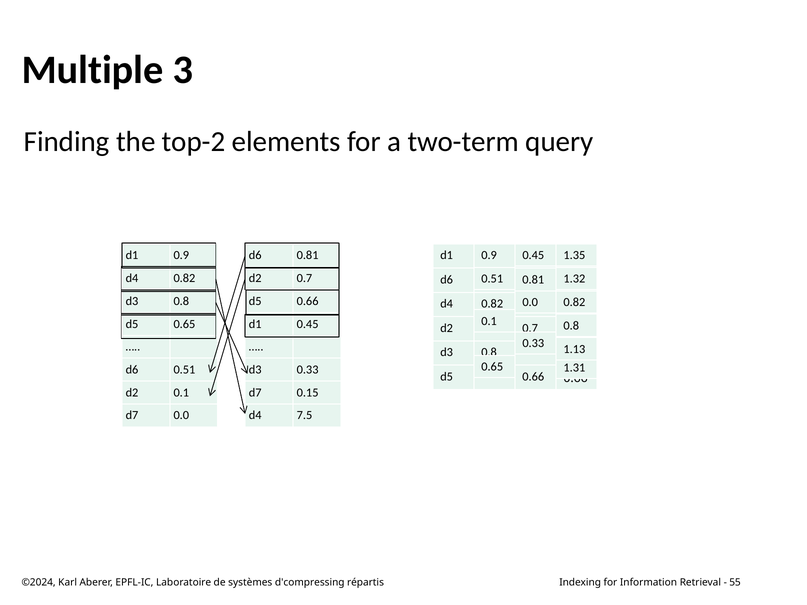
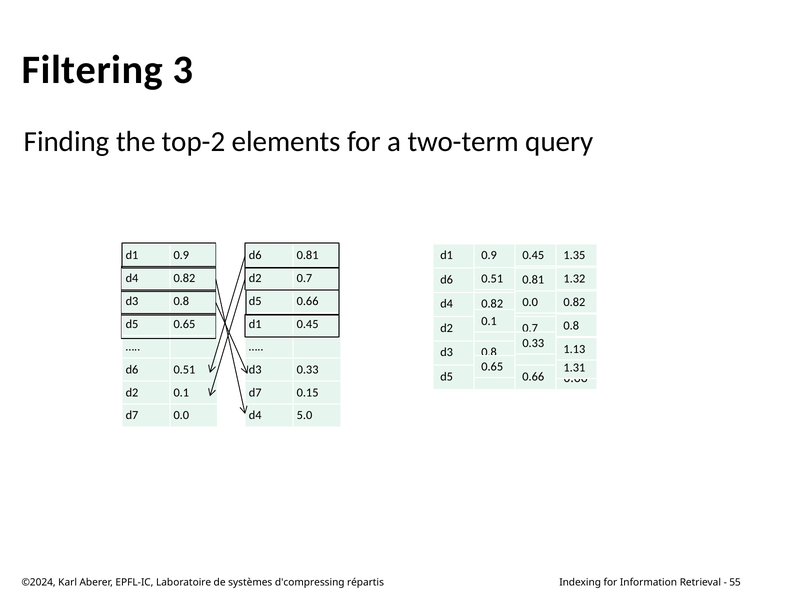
Multiple: Multiple -> Filtering
7.5: 7.5 -> 5.0
